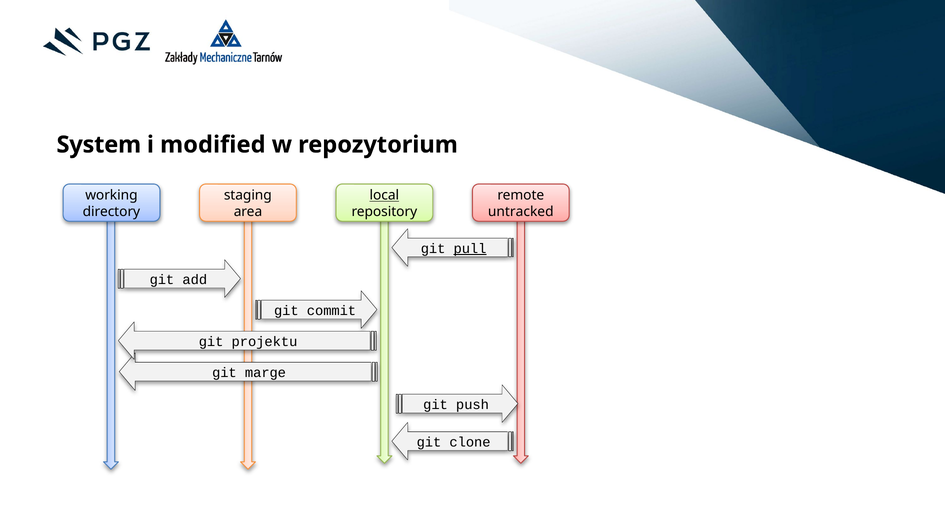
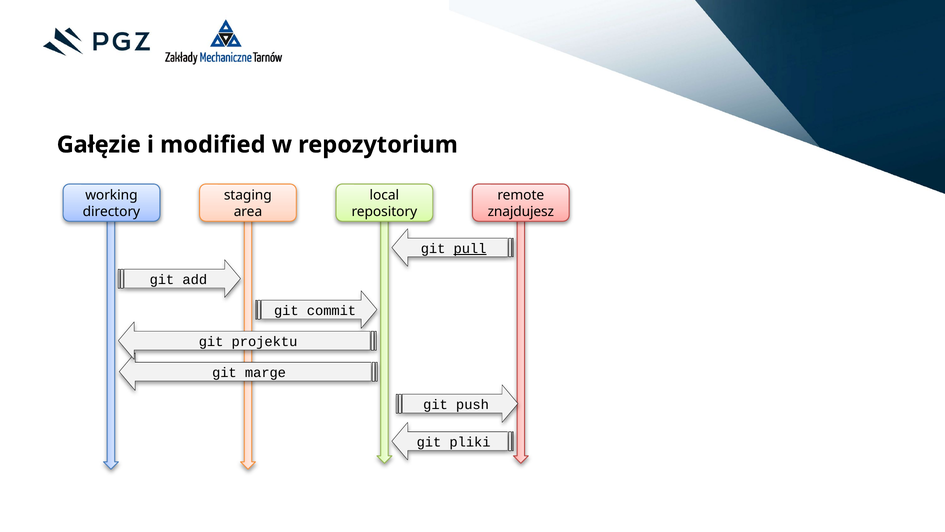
System: System -> Gałęzie
local underline: present -> none
untracked: untracked -> znajdujesz
clone: clone -> pliki
